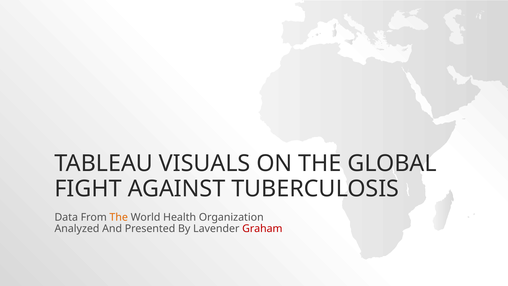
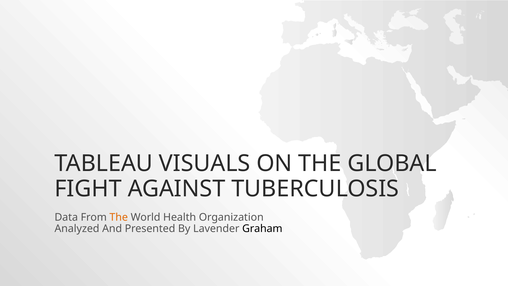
Graham colour: red -> black
